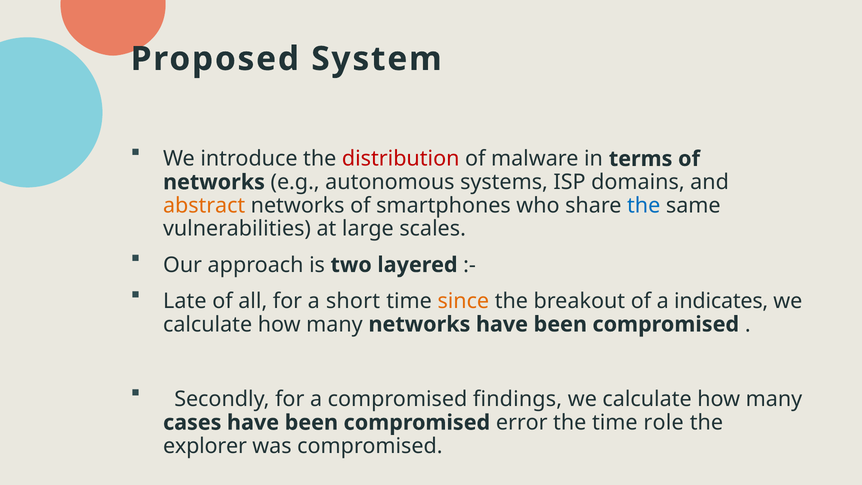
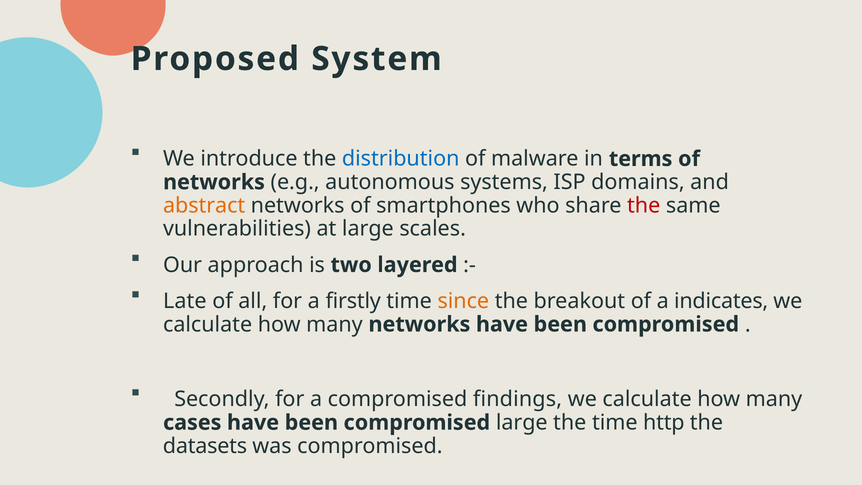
distribution colour: red -> blue
the at (644, 205) colour: blue -> red
short: short -> firstly
compromised error: error -> large
role: role -> http
explorer: explorer -> datasets
